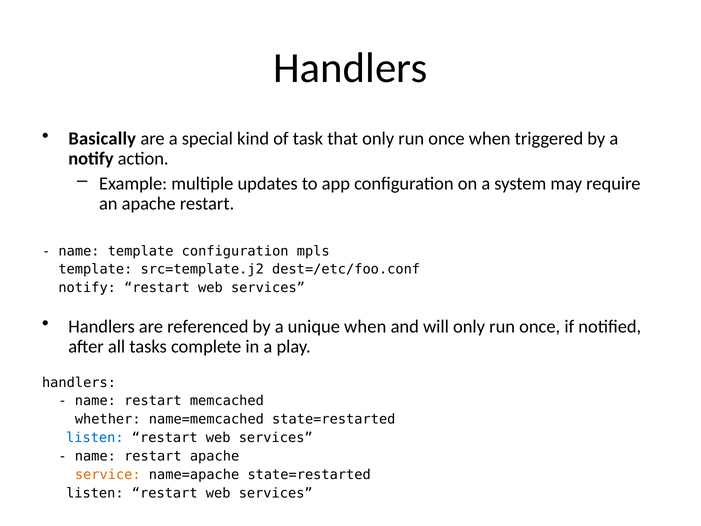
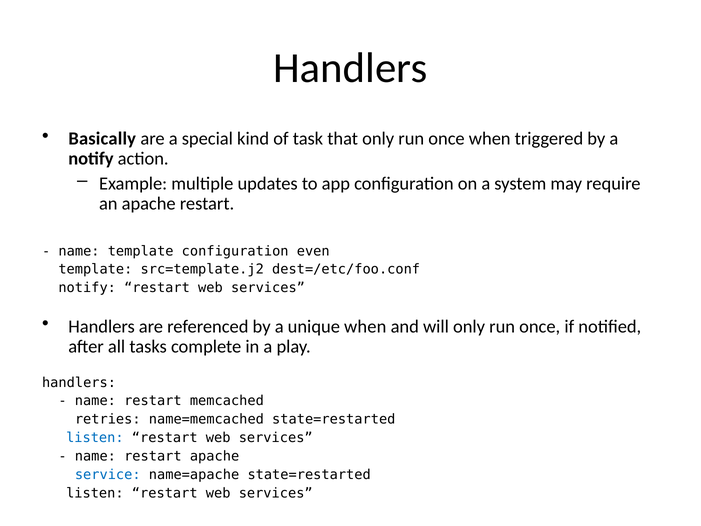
mpls: mpls -> even
whether: whether -> retries
service colour: orange -> blue
